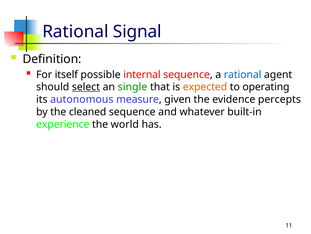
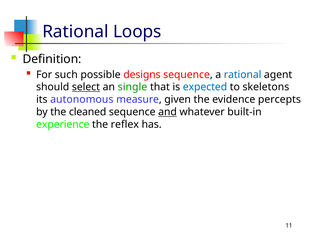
Signal: Signal -> Loops
itself: itself -> such
internal: internal -> designs
expected colour: orange -> blue
operating: operating -> skeletons
and underline: none -> present
world: world -> reflex
